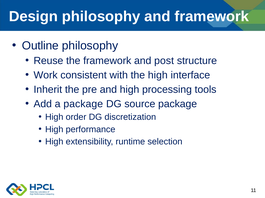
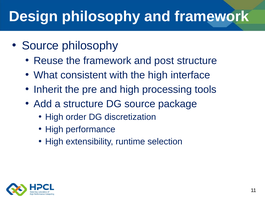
Outline at (40, 46): Outline -> Source
Work: Work -> What
a package: package -> structure
